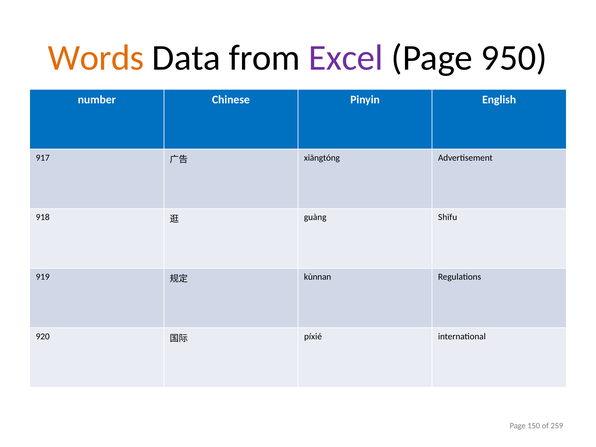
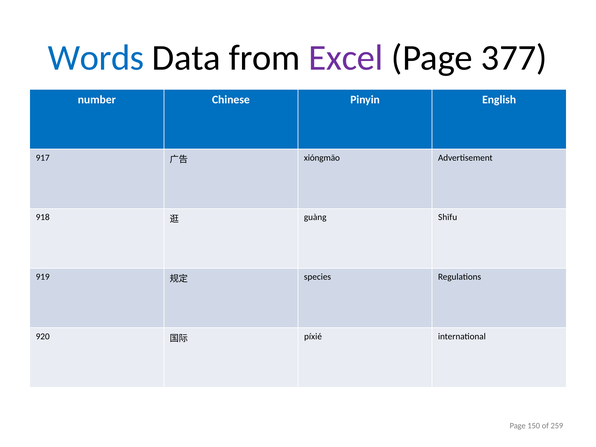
Words colour: orange -> blue
950: 950 -> 377
xiāngtóng: xiāngtóng -> xióngmāo
kùnnan: kùnnan -> species
